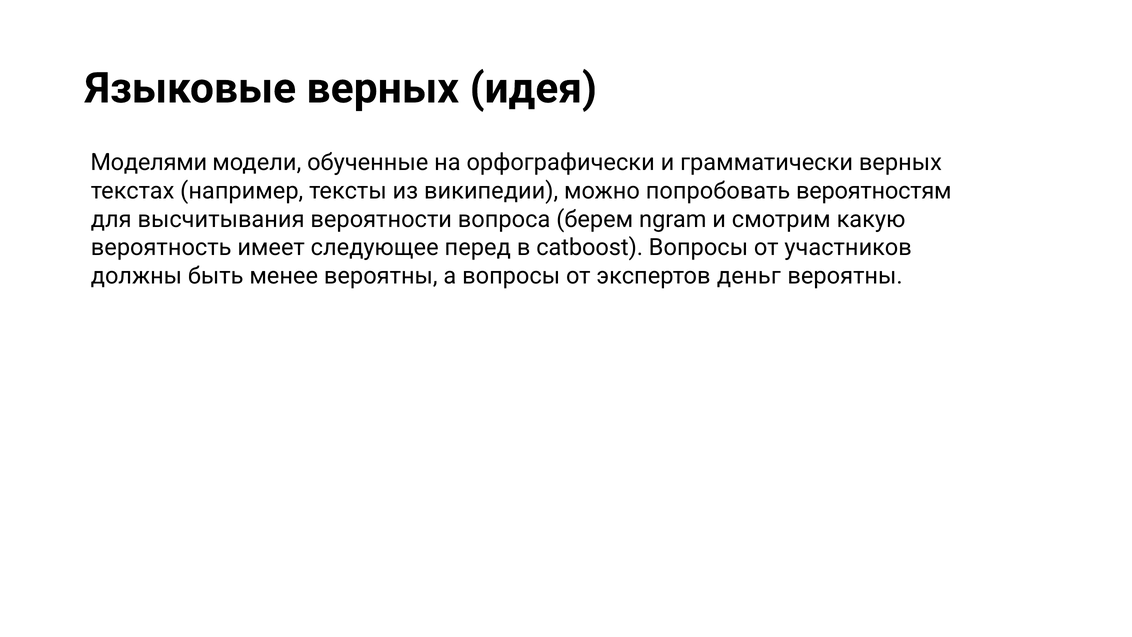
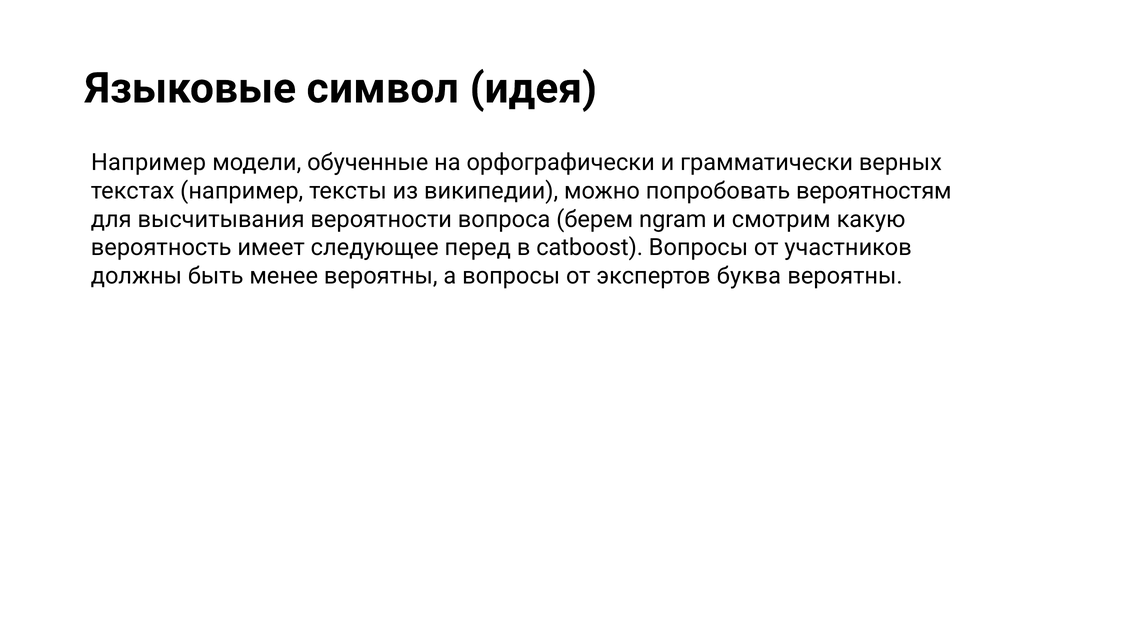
Языковые верных: верных -> символ
Моделями at (149, 163): Моделями -> Например
деньг: деньг -> буква
